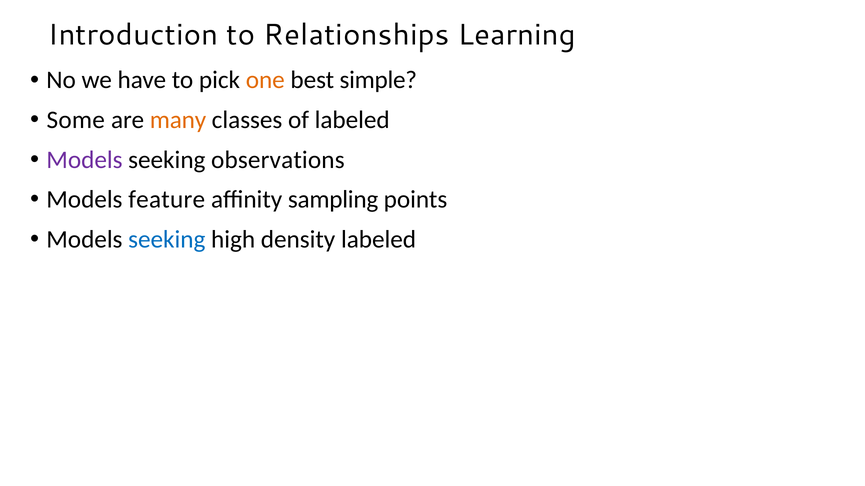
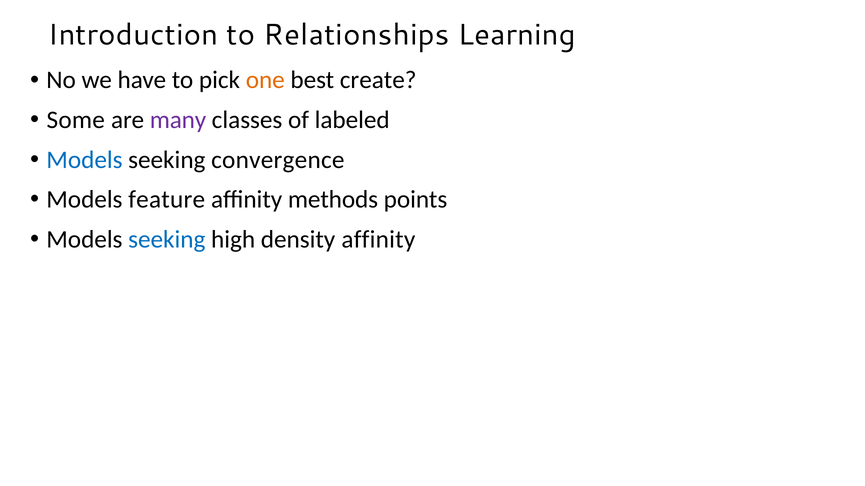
simple: simple -> create
many colour: orange -> purple
Models at (84, 160) colour: purple -> blue
observations: observations -> convergence
sampling: sampling -> methods
density labeled: labeled -> affinity
